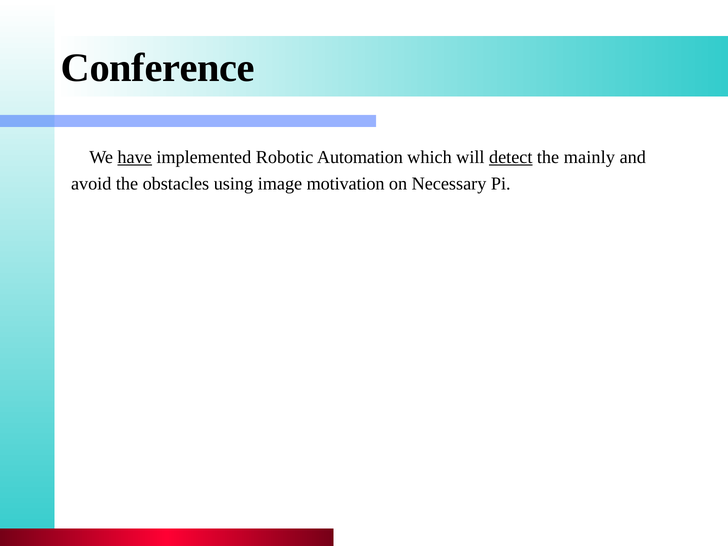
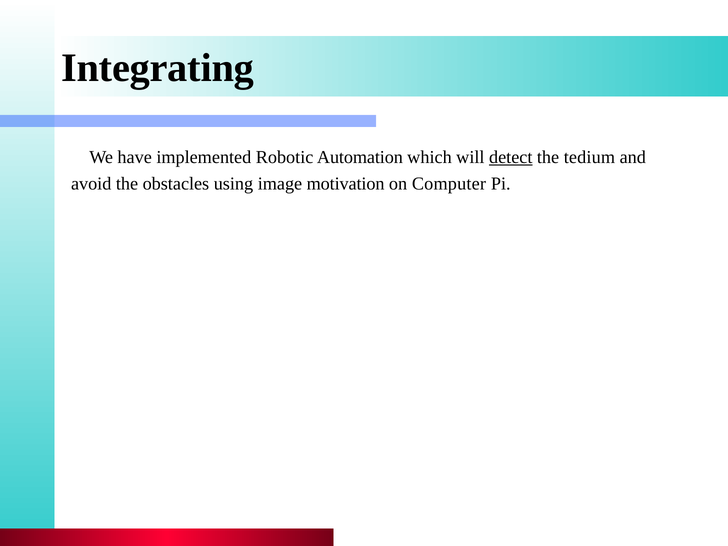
Conference: Conference -> Integrating
have underline: present -> none
mainly: mainly -> tedium
Necessary: Necessary -> Computer
